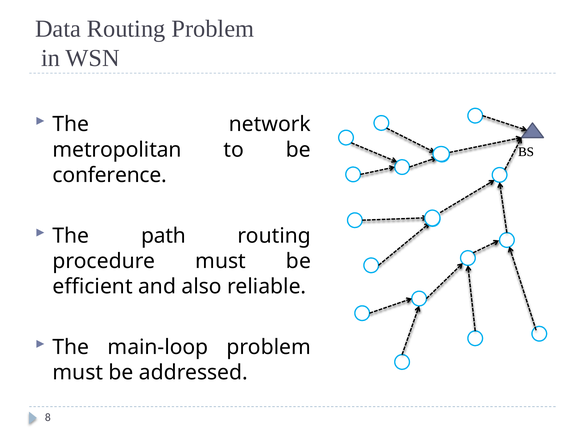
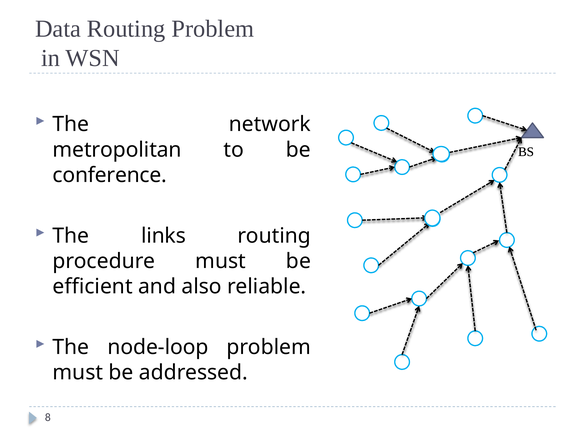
path: path -> links
main-loop: main-loop -> node-loop
